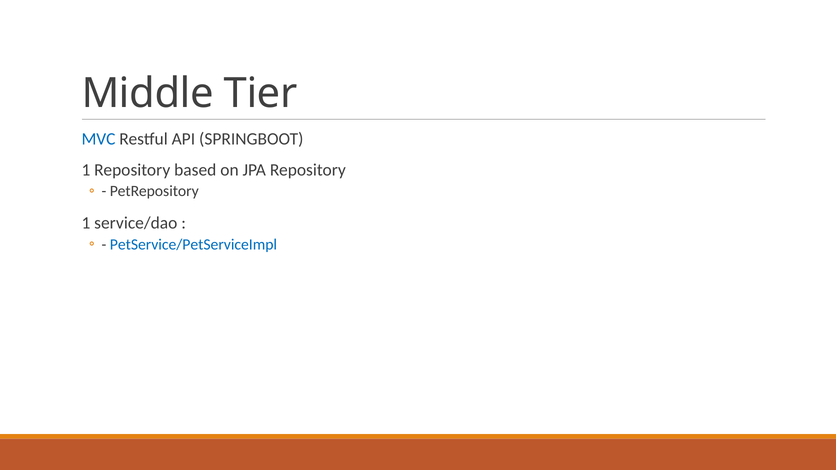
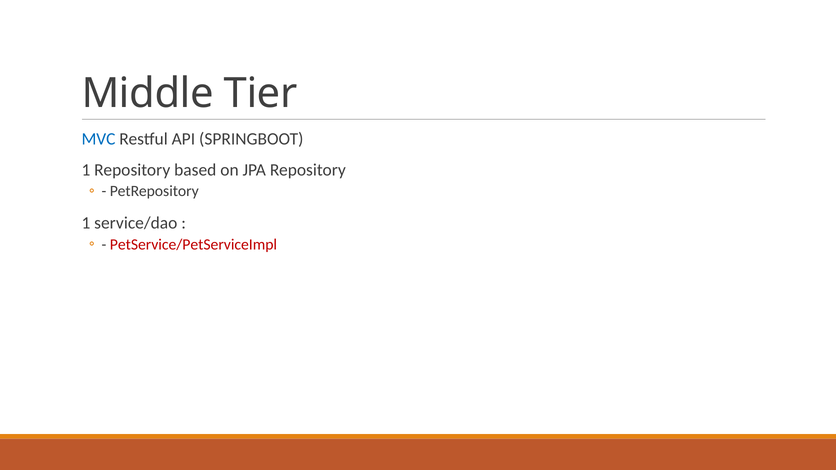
PetService/PetServiceImpl colour: blue -> red
